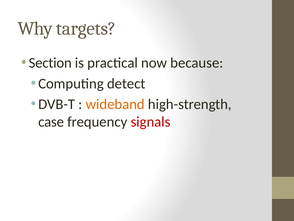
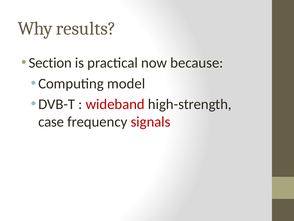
targets: targets -> results
detect: detect -> model
wideband colour: orange -> red
